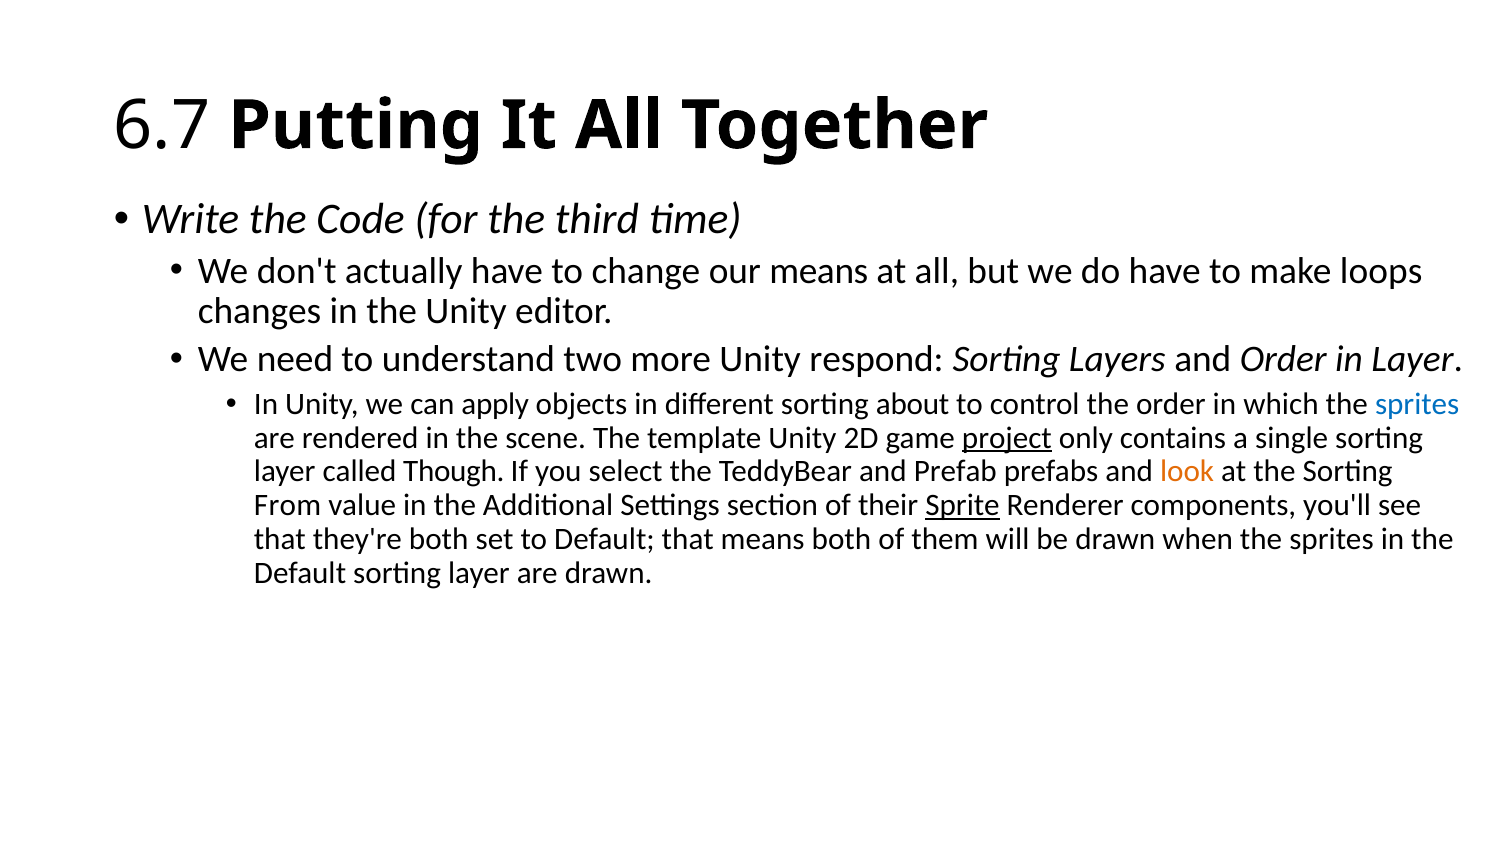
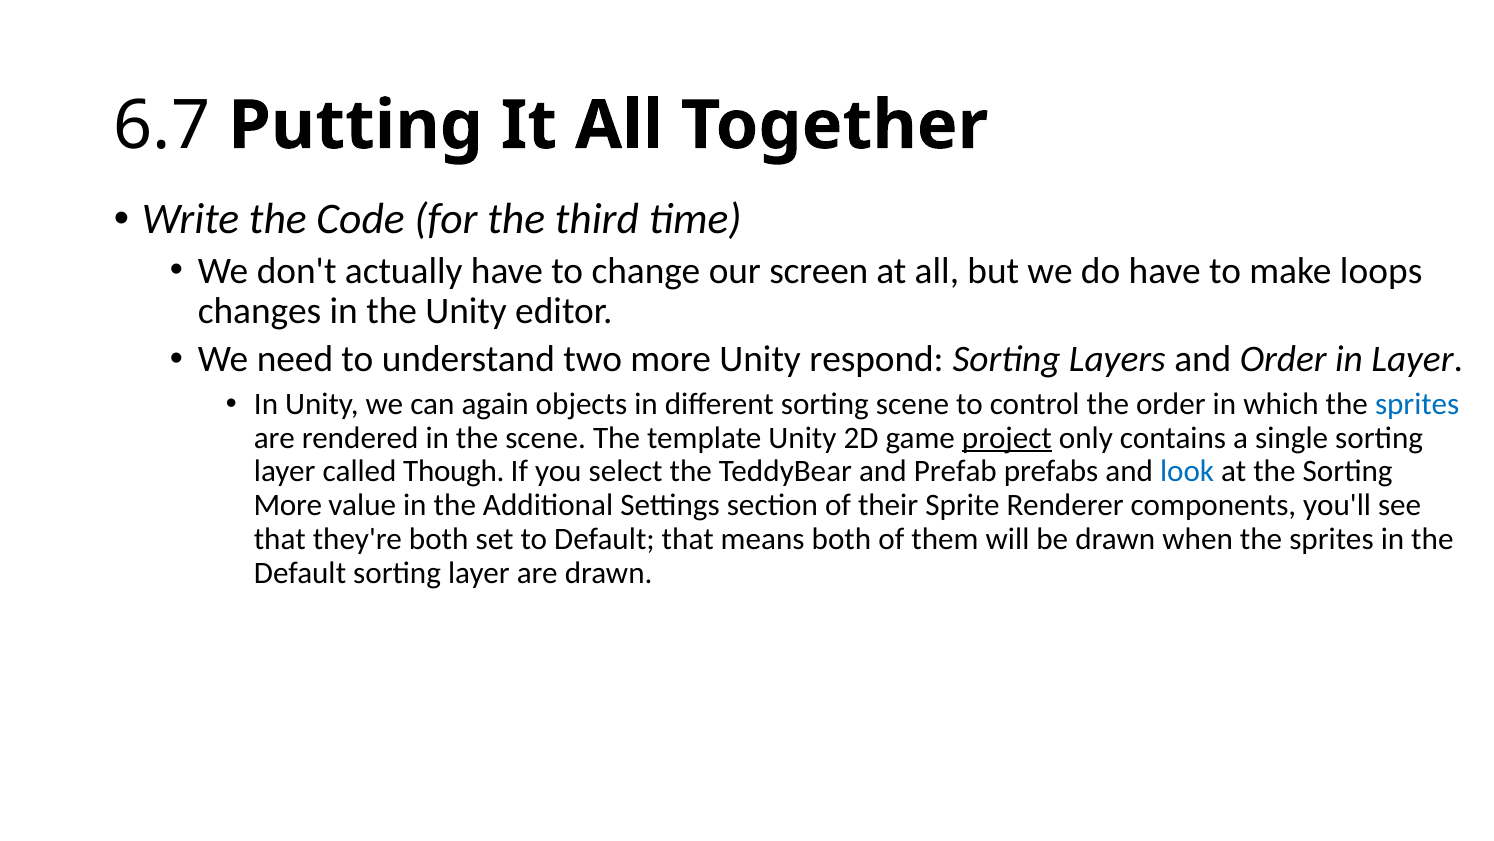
our means: means -> screen
apply: apply -> again
sorting about: about -> scene
look colour: orange -> blue
From at (288, 505): From -> More
Sprite underline: present -> none
